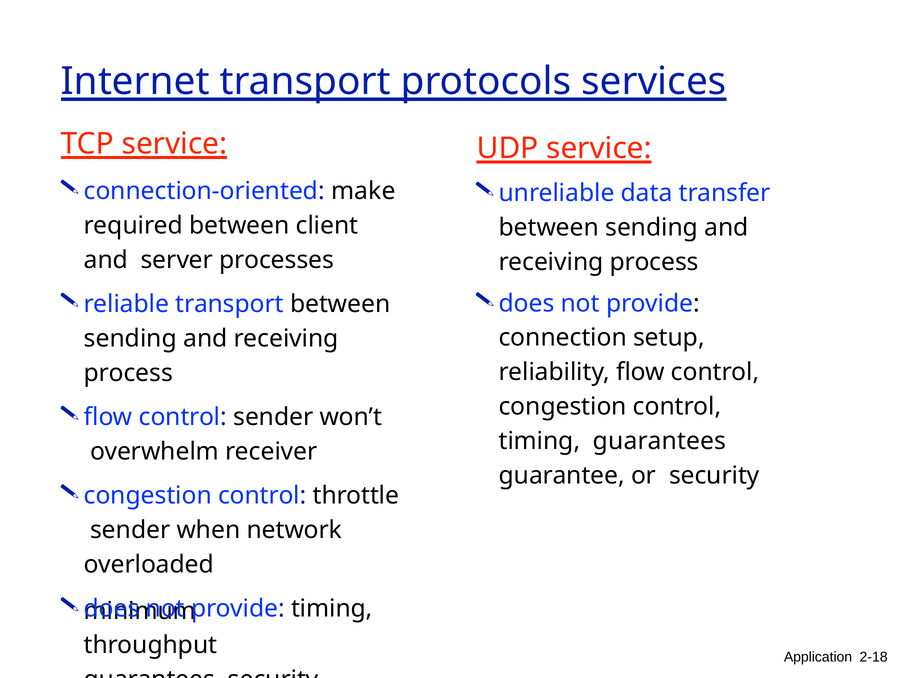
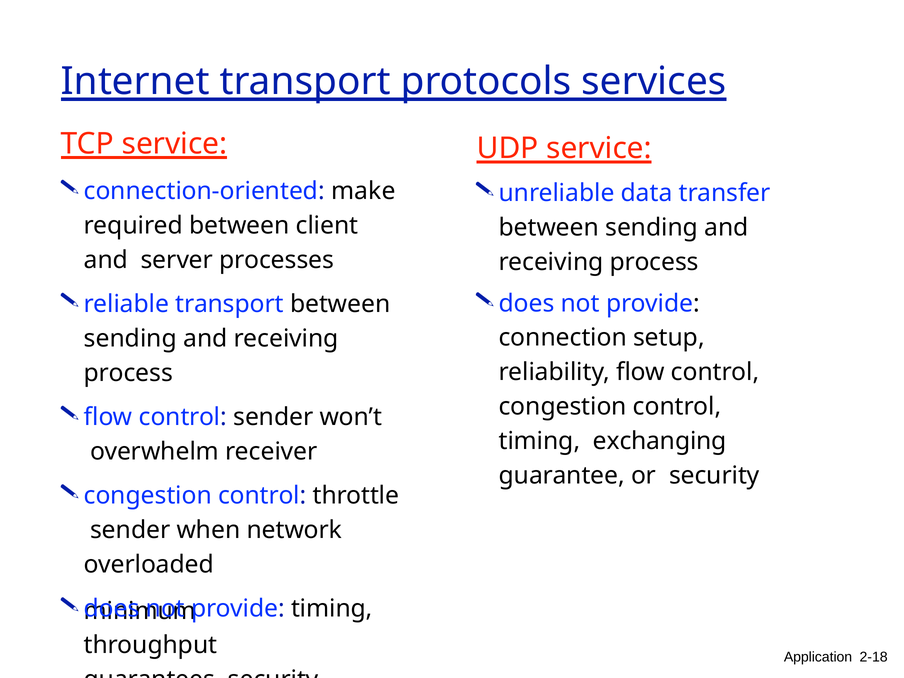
timing guarantees: guarantees -> exchanging
